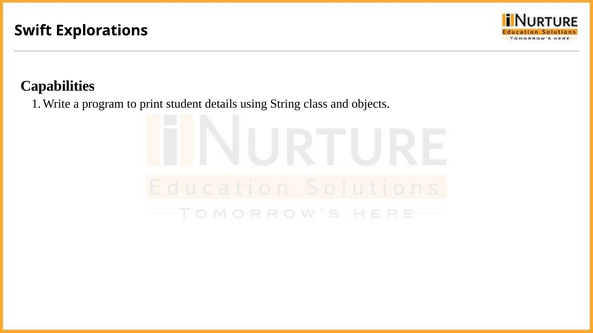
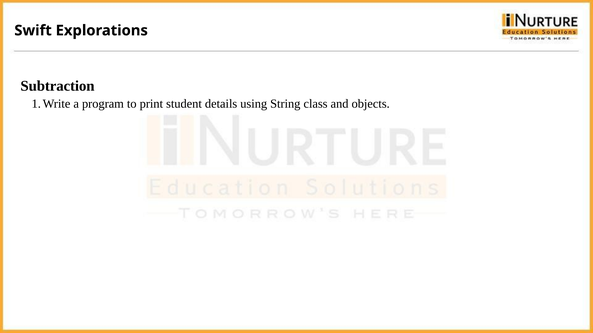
Capabilities: Capabilities -> Subtraction
